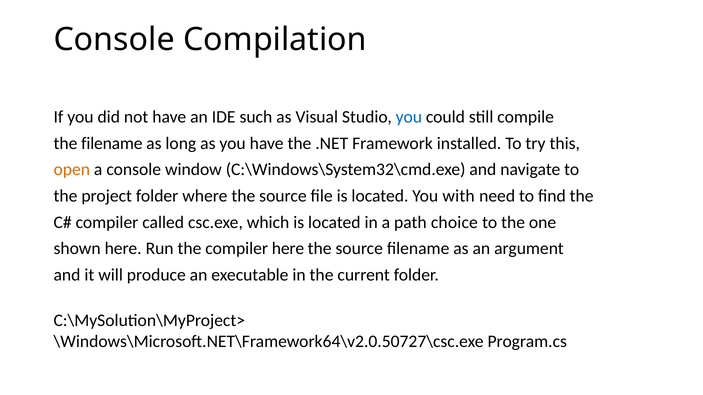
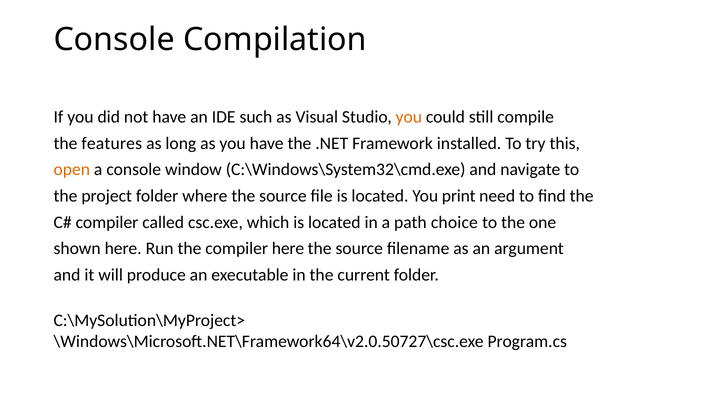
you at (409, 117) colour: blue -> orange
the filename: filename -> features
with: with -> print
